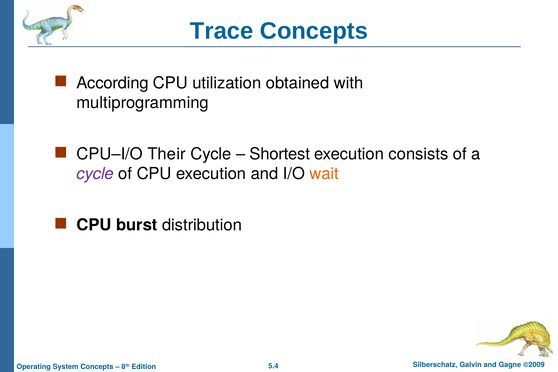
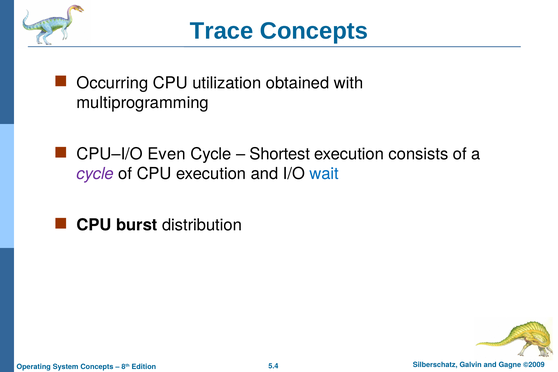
According: According -> Occurring
Their: Their -> Even
wait colour: orange -> blue
